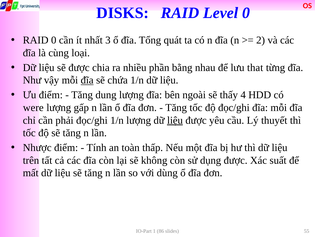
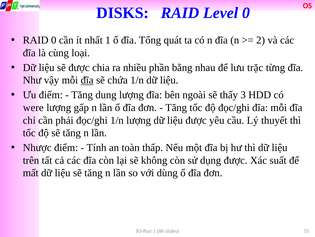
nhất 3: 3 -> 1
that: that -> trặc
4: 4 -> 3
liệu at (175, 120) underline: present -> none
